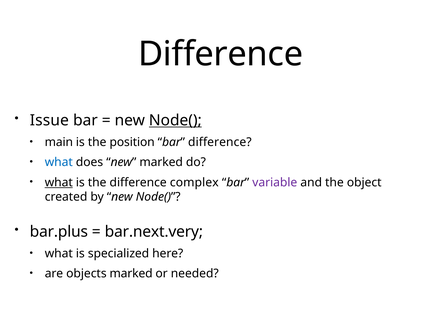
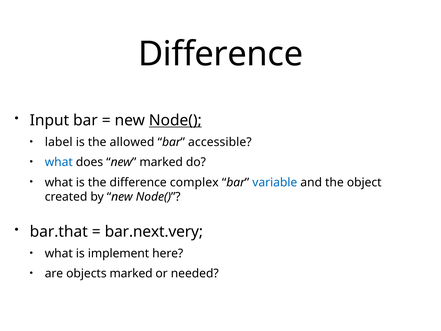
Issue: Issue -> Input
main: main -> label
position: position -> allowed
bar difference: difference -> accessible
what at (59, 182) underline: present -> none
variable colour: purple -> blue
bar.plus: bar.plus -> bar.that
specialized: specialized -> implement
